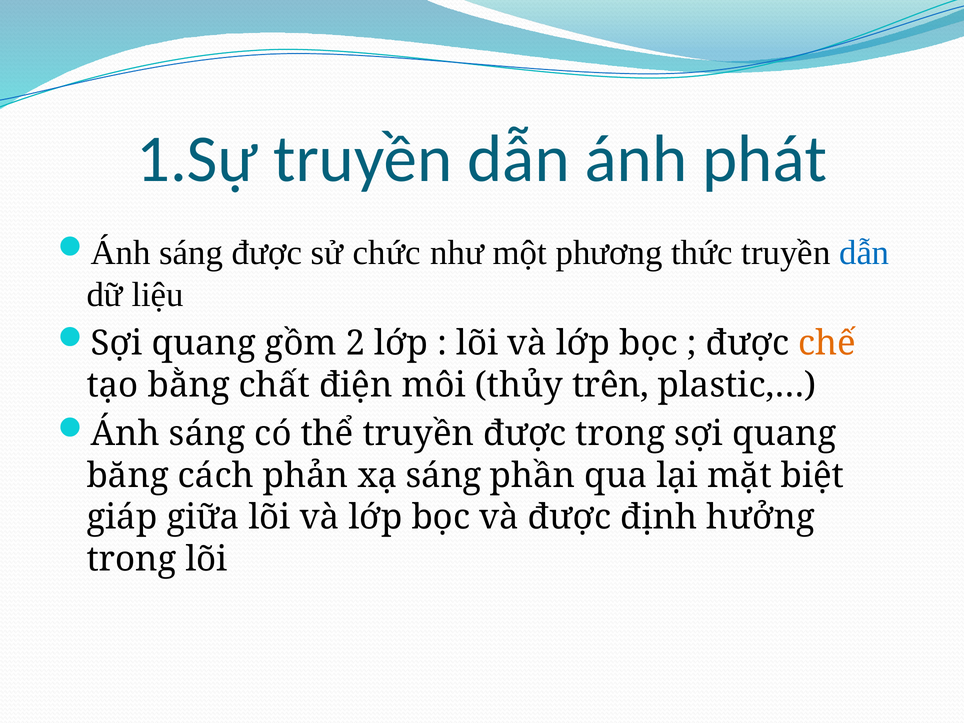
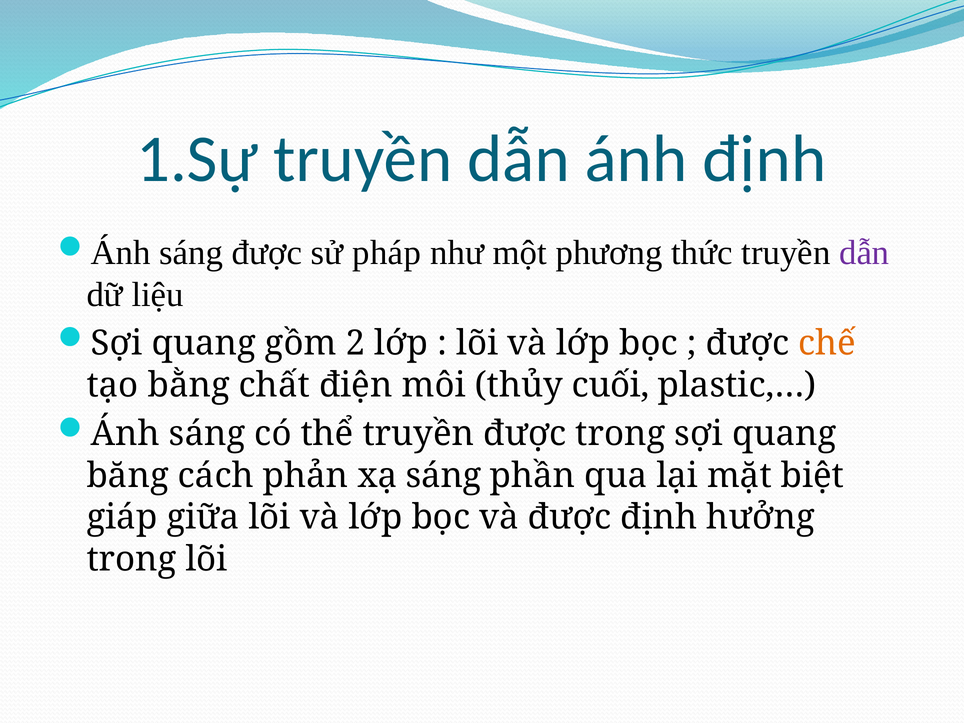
ánh phát: phát -> định
chức: chức -> pháp
dẫn at (864, 253) colour: blue -> purple
trên: trên -> cuối
